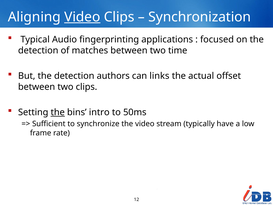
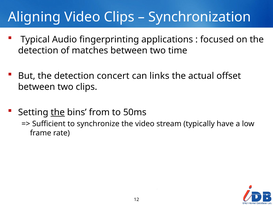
Video at (82, 17) underline: present -> none
authors: authors -> concert
intro: intro -> from
